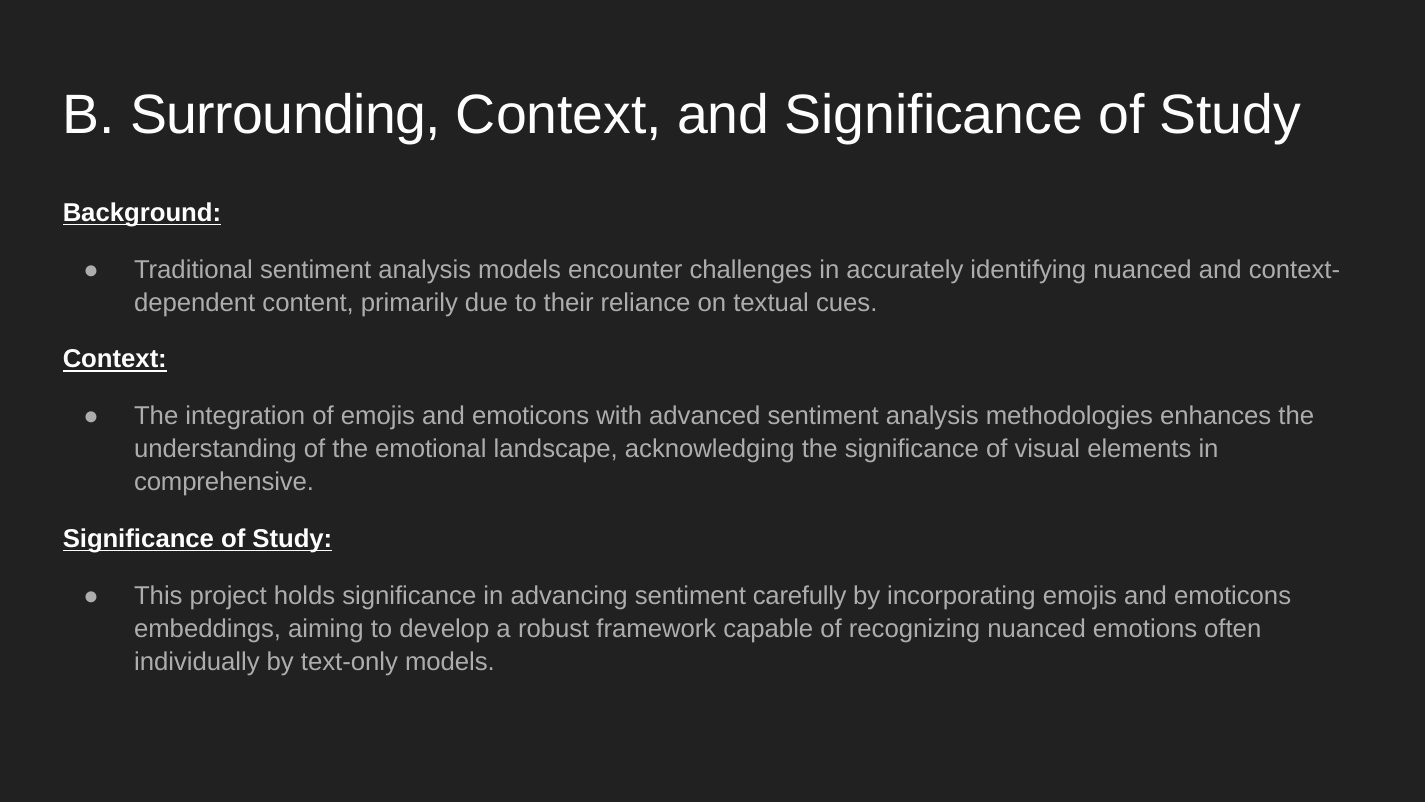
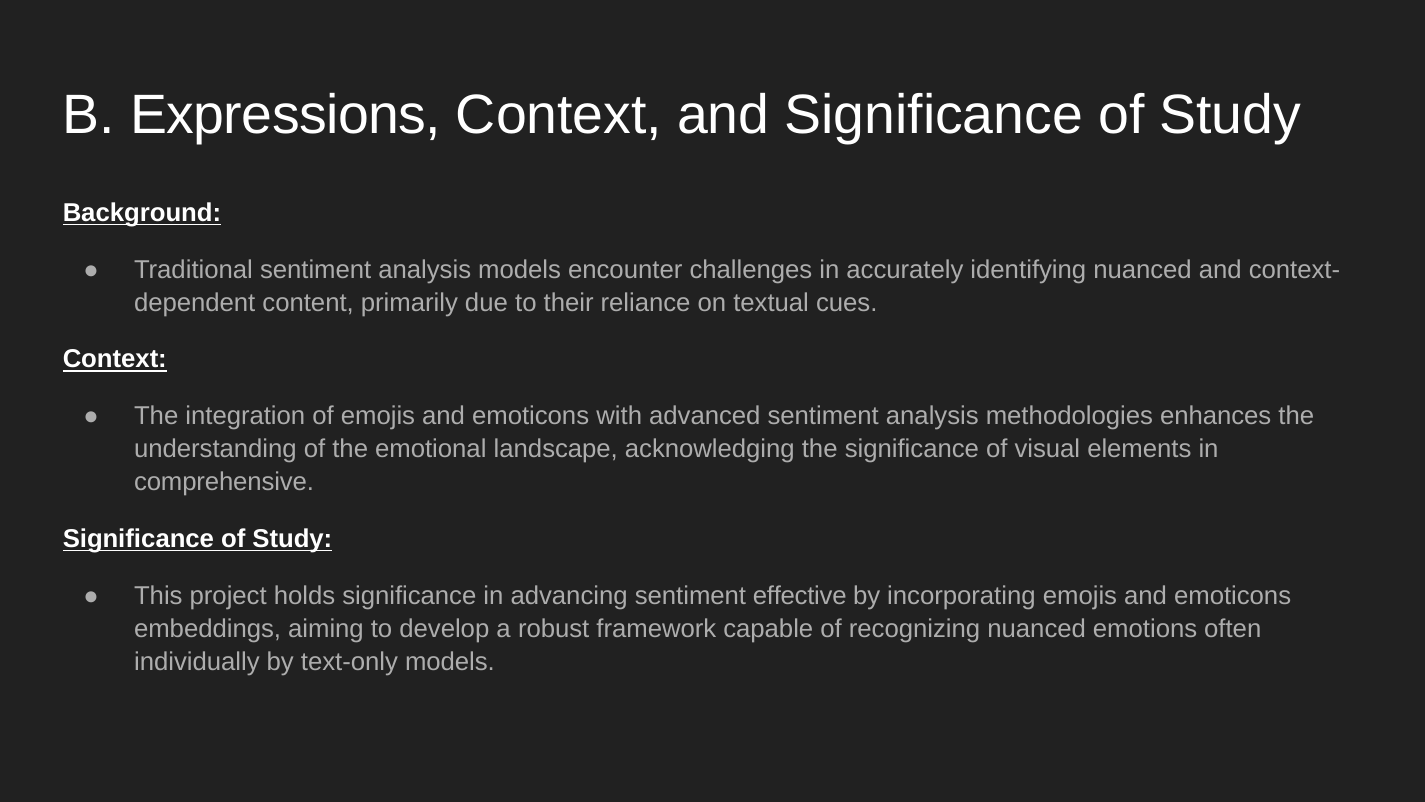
Surrounding: Surrounding -> Expressions
carefully: carefully -> effective
